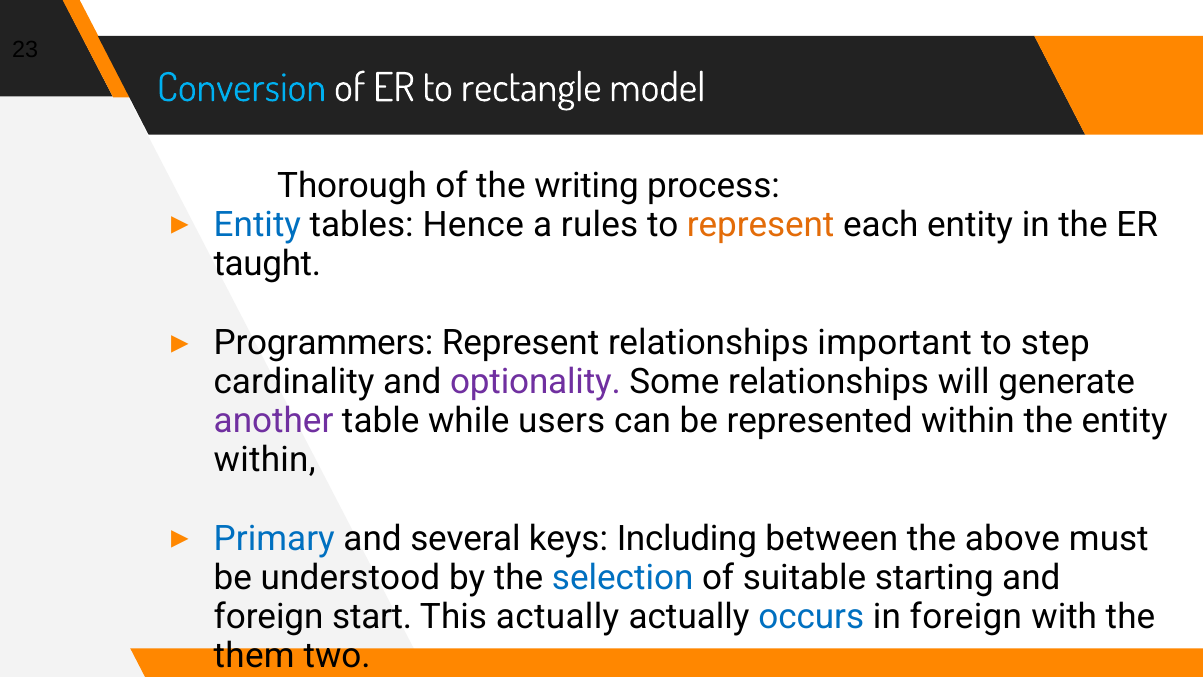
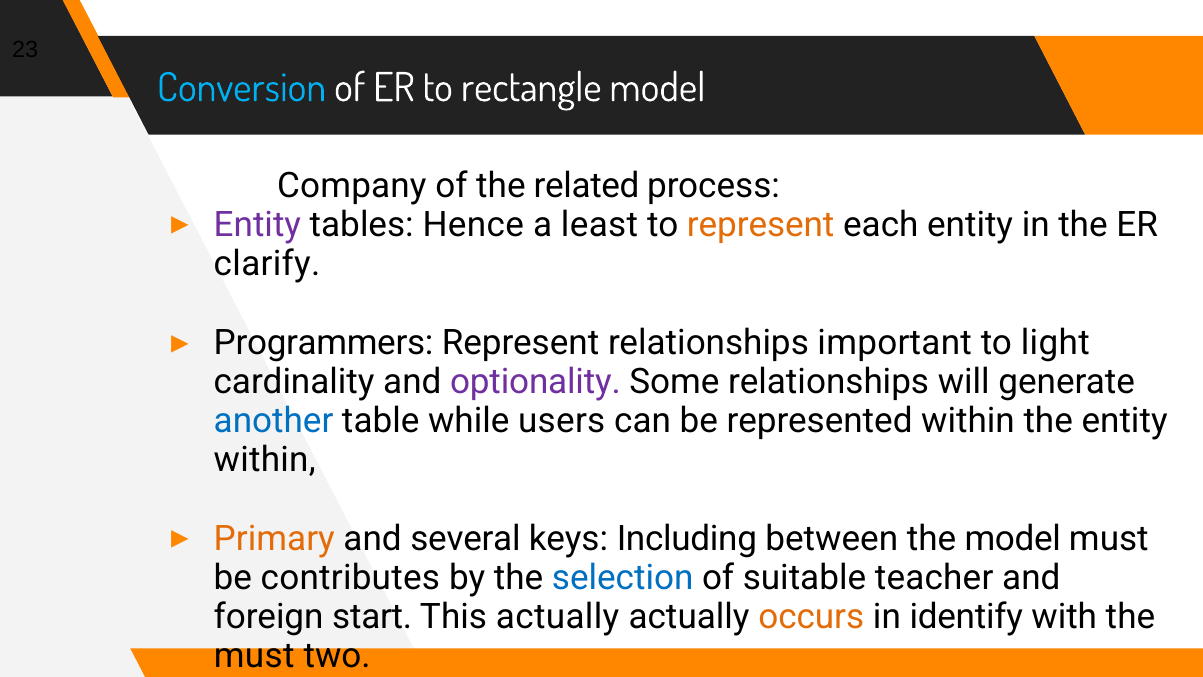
Thorough: Thorough -> Company
writing: writing -> related
Entity at (257, 224) colour: blue -> purple
rules: rules -> least
taught: taught -> clarify
step: step -> light
another colour: purple -> blue
Primary colour: blue -> orange
the above: above -> model
understood: understood -> contributes
starting: starting -> teacher
occurs colour: blue -> orange
in foreign: foreign -> identify
them at (254, 656): them -> must
